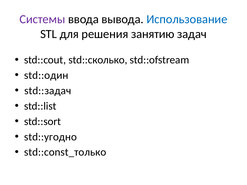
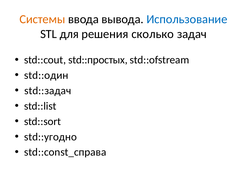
Системы colour: purple -> orange
занятию: занятию -> сколько
std::сколько: std::сколько -> std::простых
std::const_только: std::const_только -> std::const_справа
